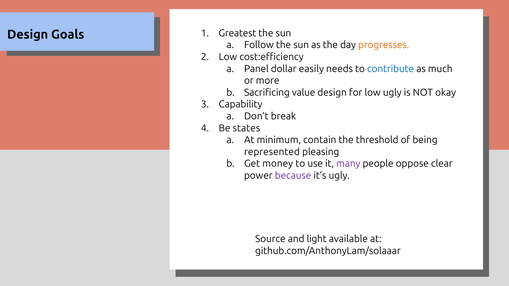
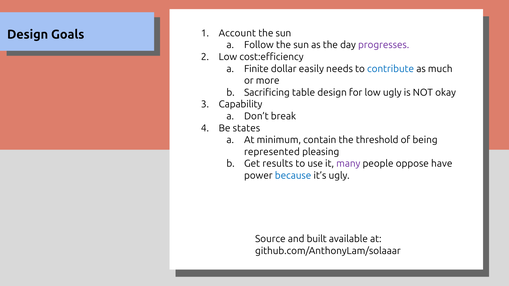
Greatest: Greatest -> Account
progresses colour: orange -> purple
Panel: Panel -> Finite
value: value -> table
money: money -> results
clear: clear -> have
because colour: purple -> blue
light: light -> built
